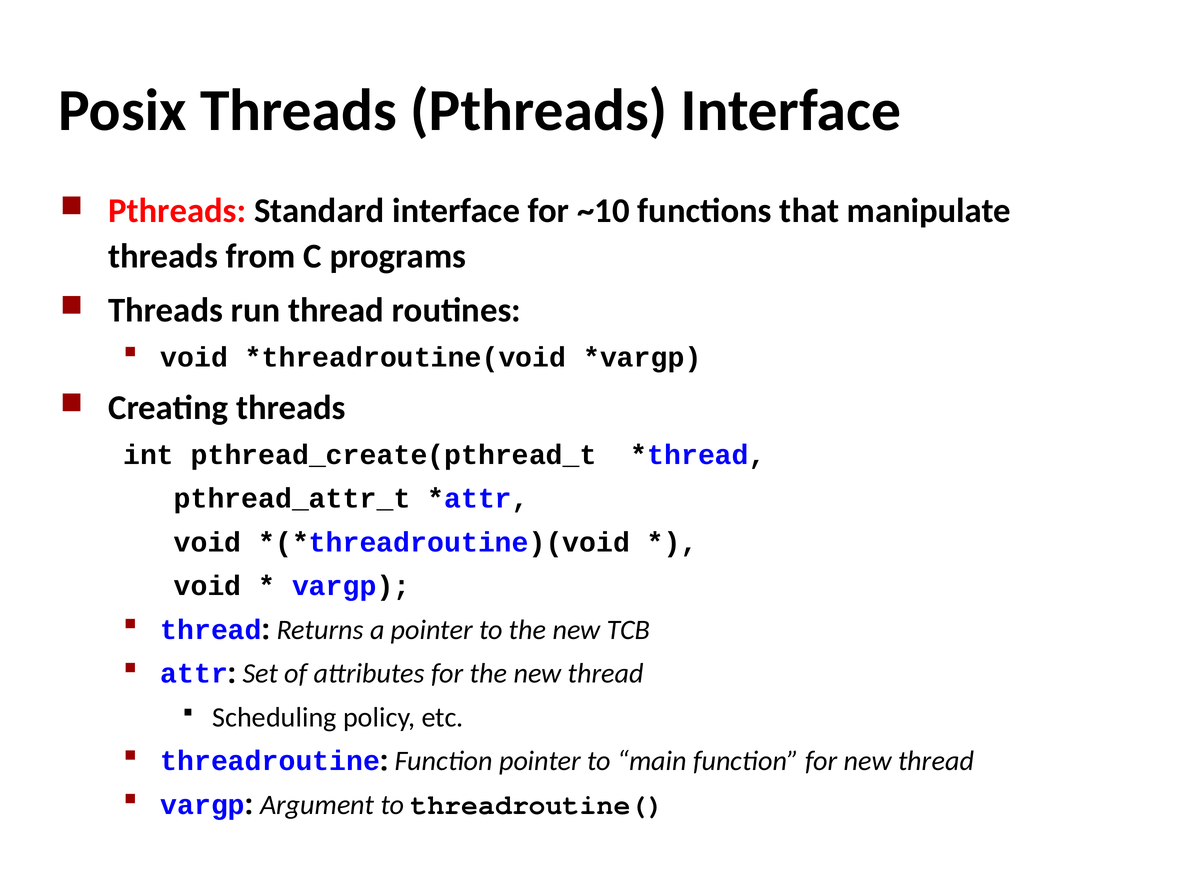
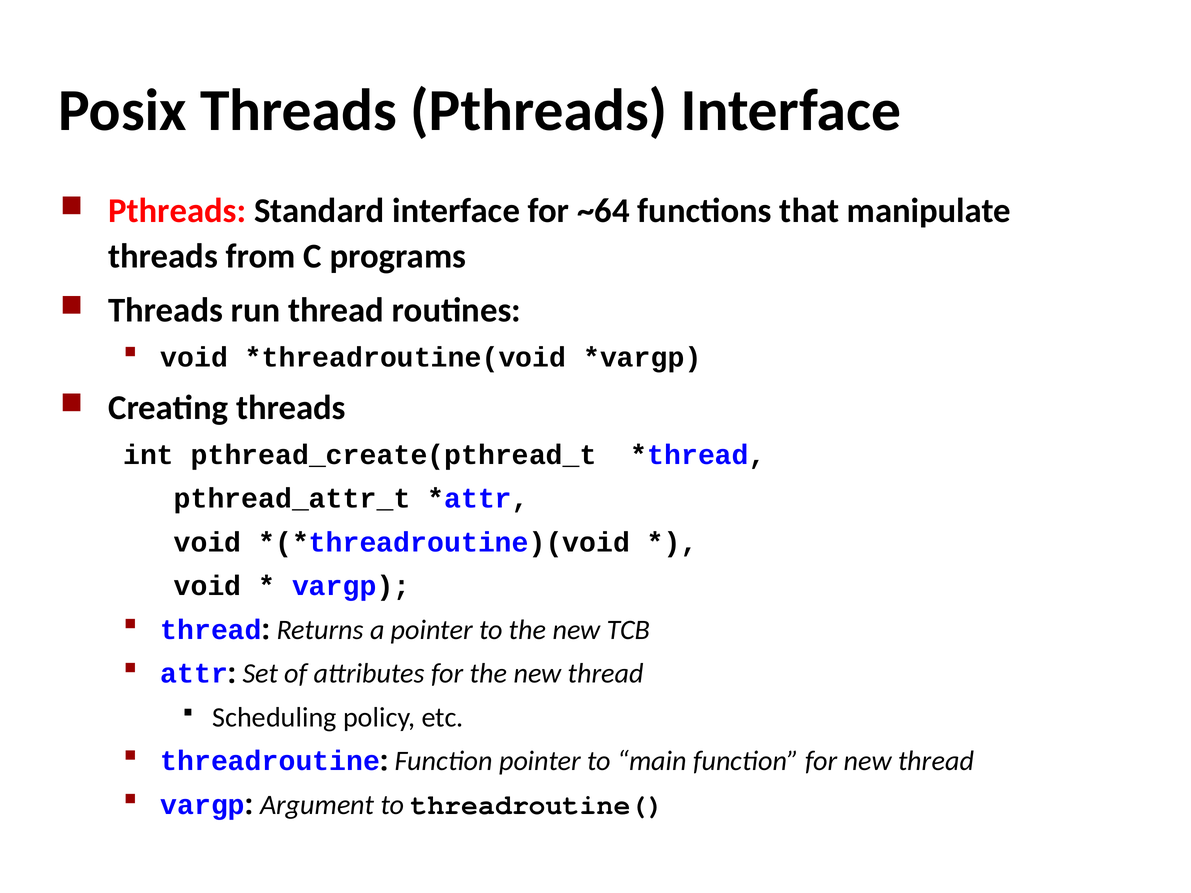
~10: ~10 -> ~64
